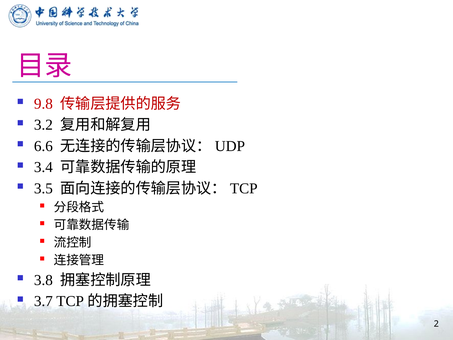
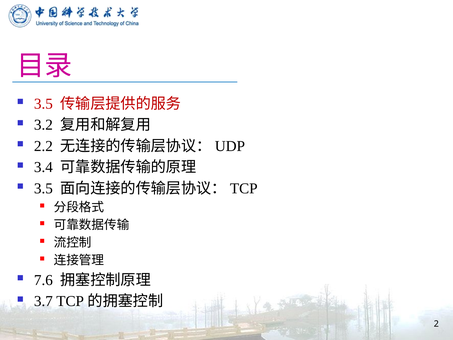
9.8 at (43, 104): 9.8 -> 3.5
6.6: 6.6 -> 2.2
3.8: 3.8 -> 7.6
